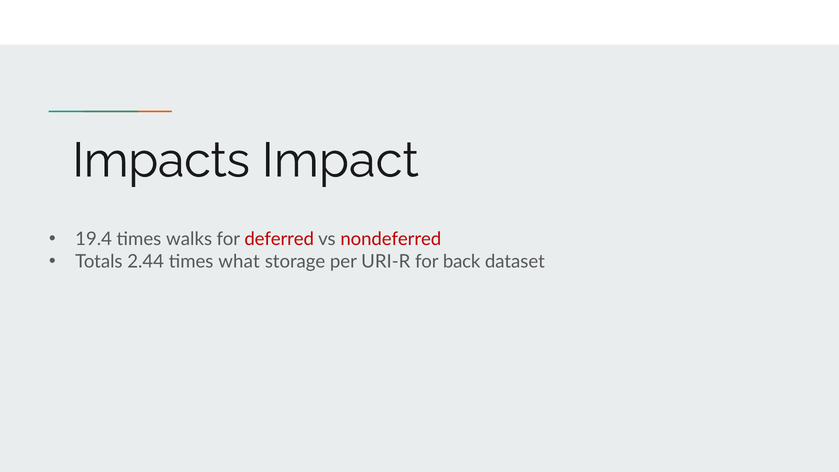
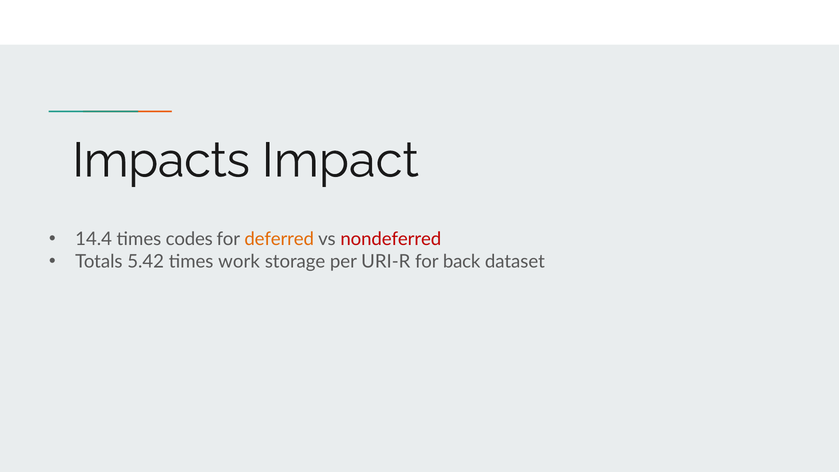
19.4: 19.4 -> 14.4
walks: walks -> codes
deferred colour: red -> orange
2.44: 2.44 -> 5.42
what: what -> work
